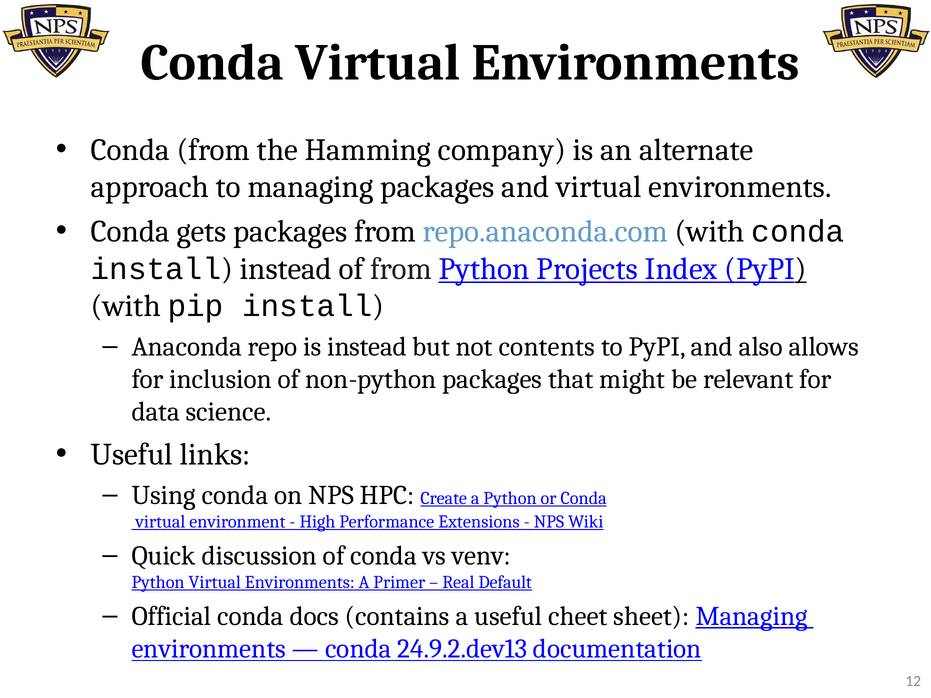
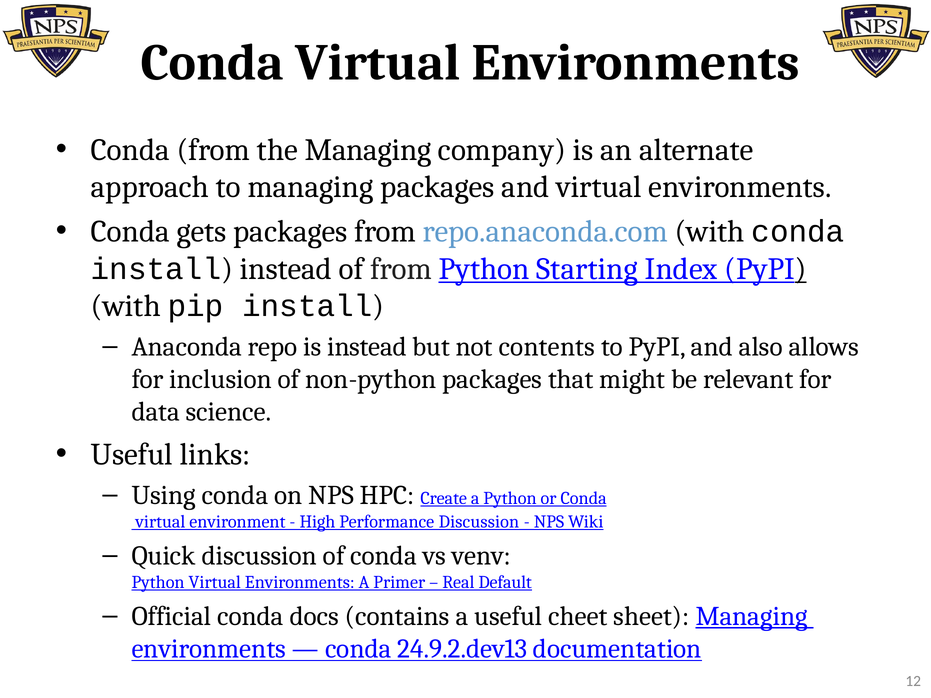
the Hamming: Hamming -> Managing
Projects: Projects -> Starting
Performance Extensions: Extensions -> Discussion
